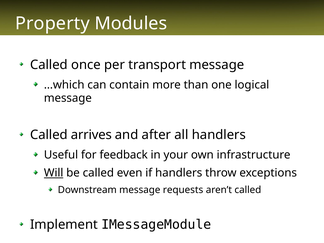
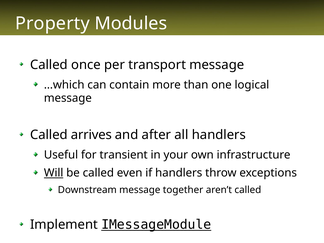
feedback: feedback -> transient
requests: requests -> together
IMessageModule underline: none -> present
